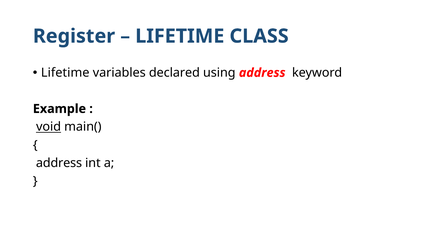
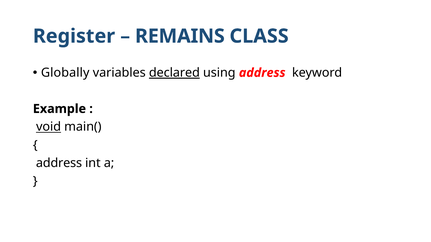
LIFETIME at (180, 36): LIFETIME -> REMAINS
Lifetime at (65, 73): Lifetime -> Globally
declared underline: none -> present
